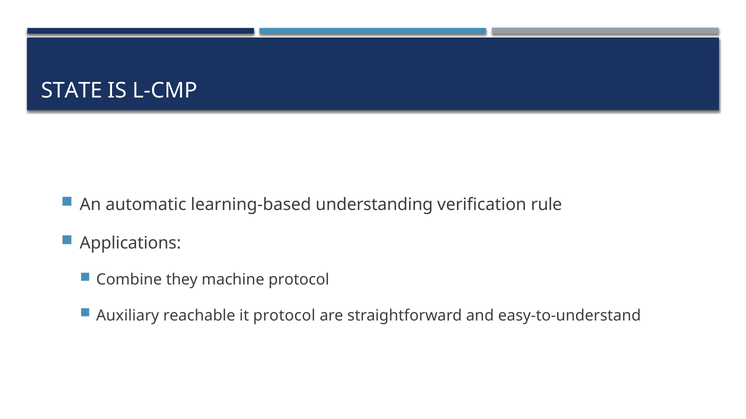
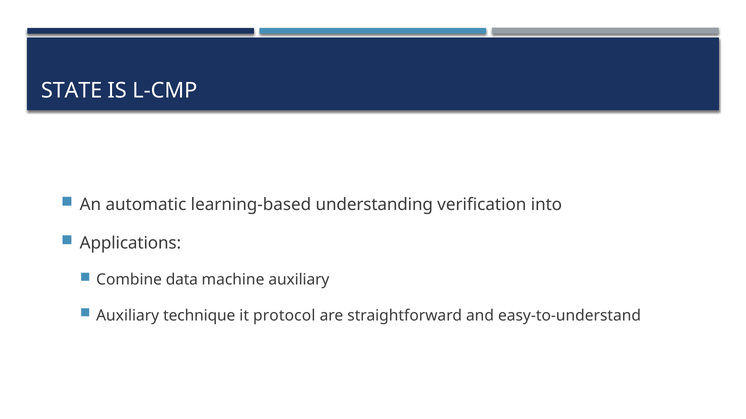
rule: rule -> into
they: they -> data
machine protocol: protocol -> auxiliary
reachable: reachable -> technique
